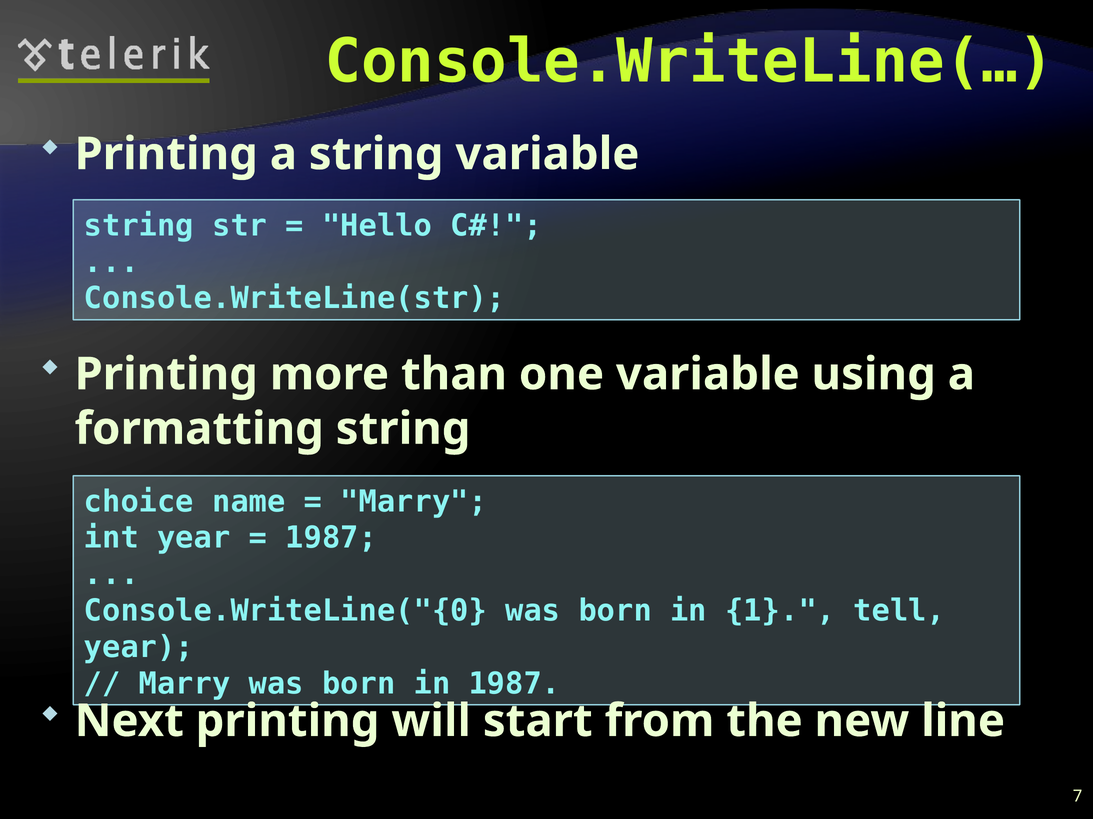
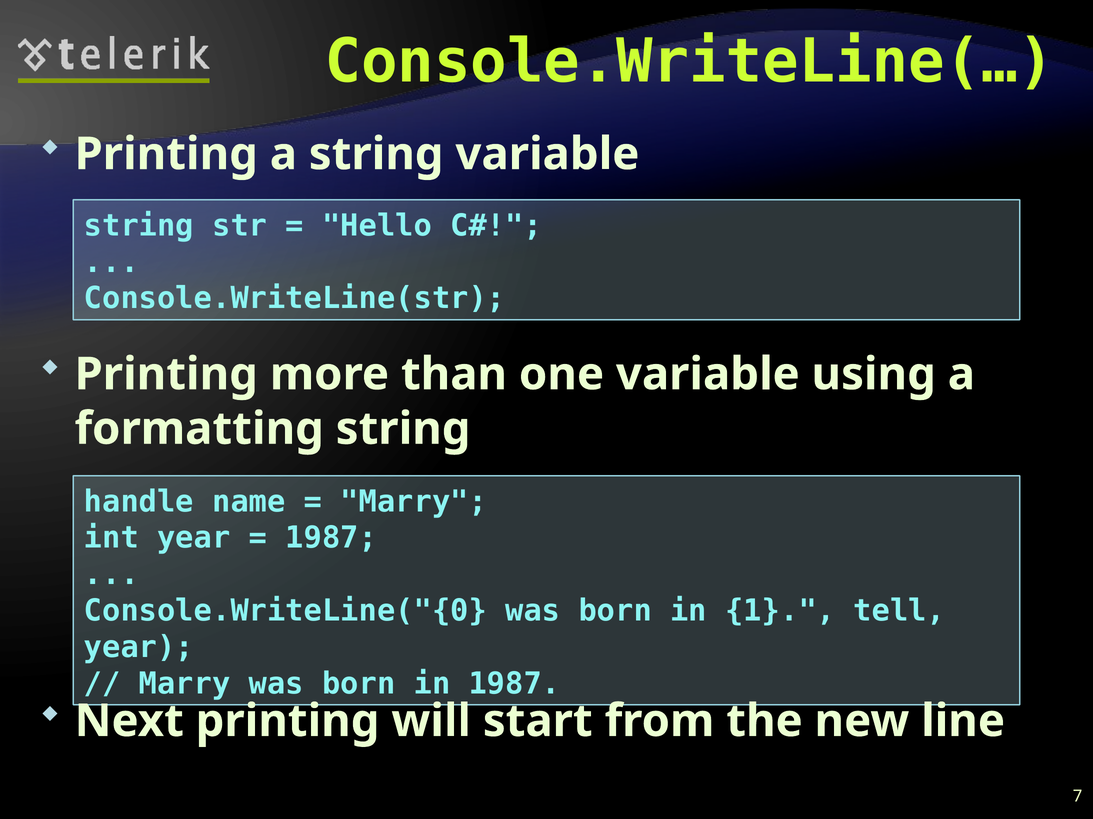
choice: choice -> handle
